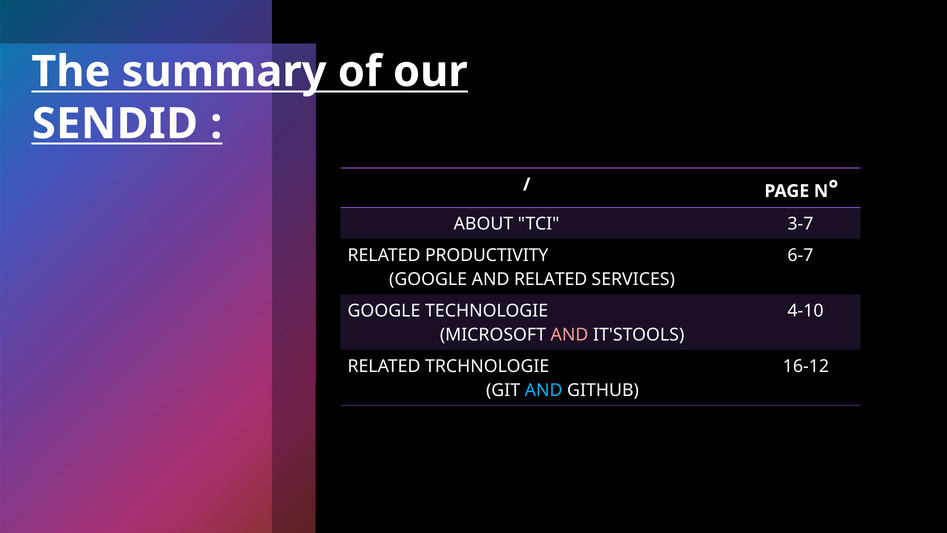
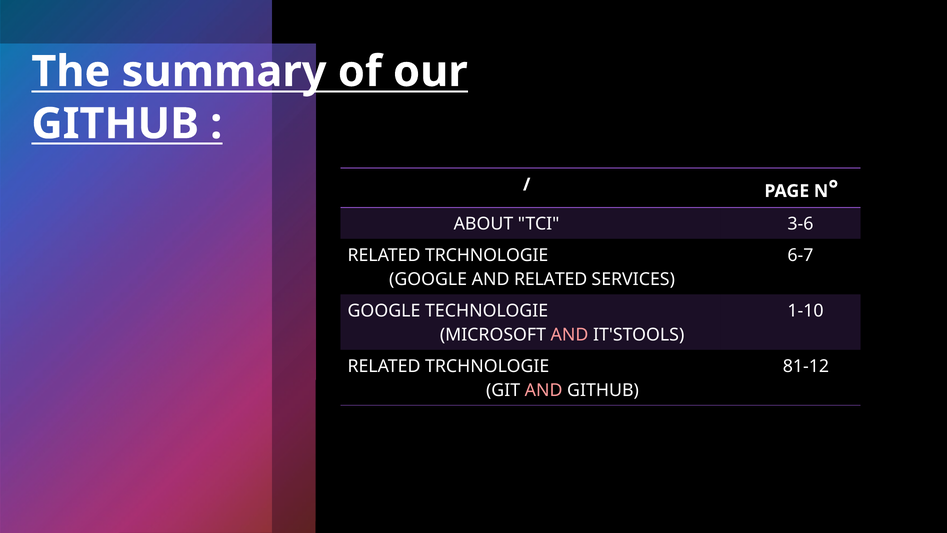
SENDID at (115, 124): SENDID -> GITHUB
3-7: 3-7 -> 3-6
PRODUCTIVITY at (487, 255): PRODUCTIVITY -> TRCHNOLOGIE
4-10: 4-10 -> 1-10
16-12: 16-12 -> 81-12
AND at (544, 390) colour: light blue -> pink
